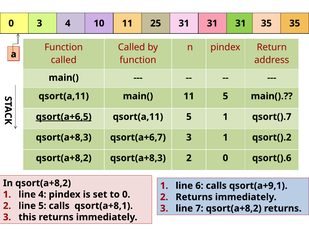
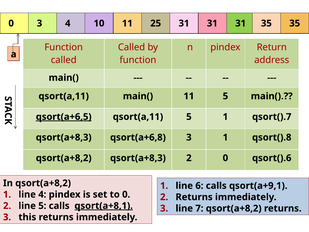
qsort(a+6,7: qsort(a+6,7 -> qsort(a+6,8
qsort().2: qsort().2 -> qsort().8
qsort(a+8,1 underline: none -> present
